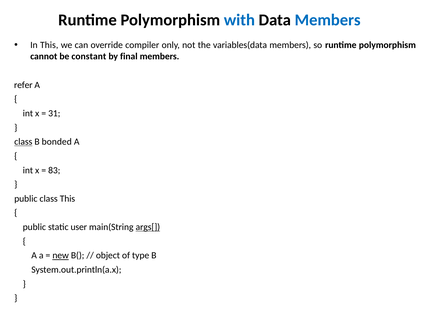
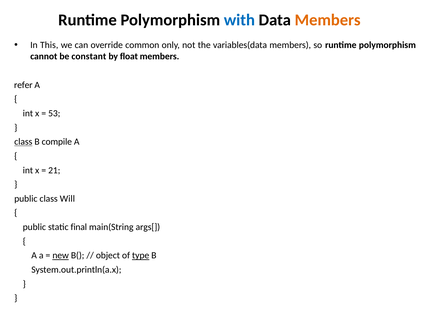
Members at (328, 20) colour: blue -> orange
compiler: compiler -> common
final: final -> float
31: 31 -> 53
bonded: bonded -> compile
83: 83 -> 21
class This: This -> Will
user: user -> final
args[ underline: present -> none
type underline: none -> present
